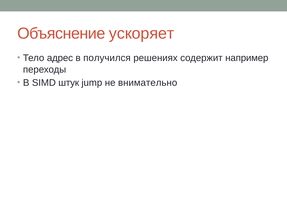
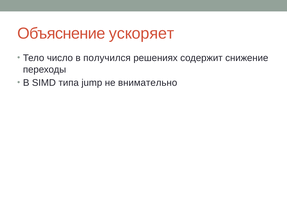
адрес: адрес -> число
например: например -> снижение
штук: штук -> типа
